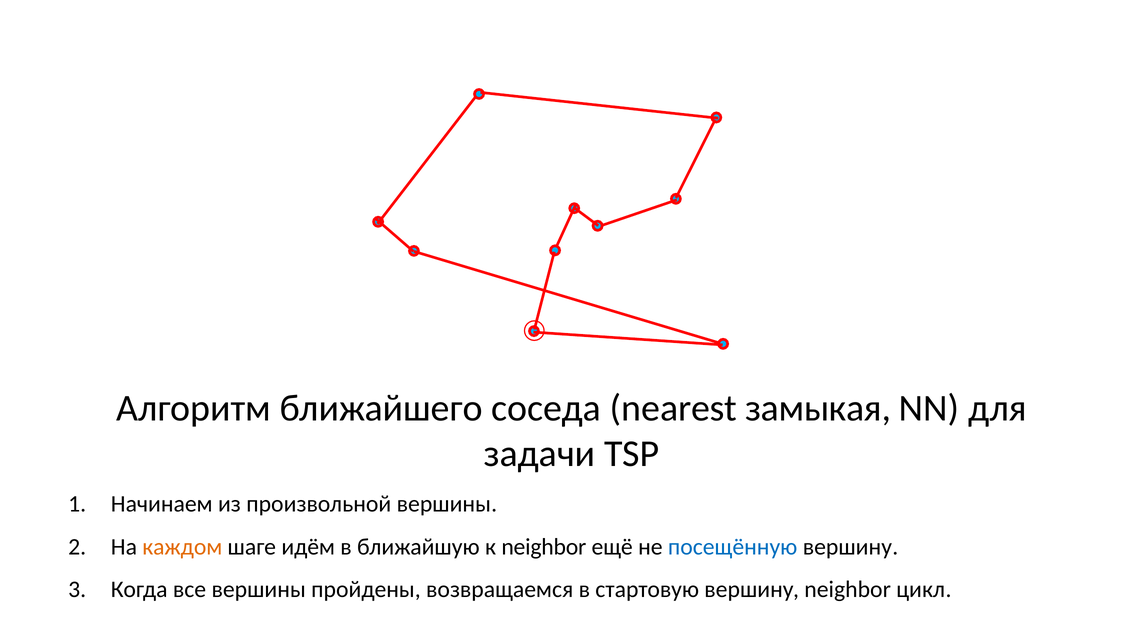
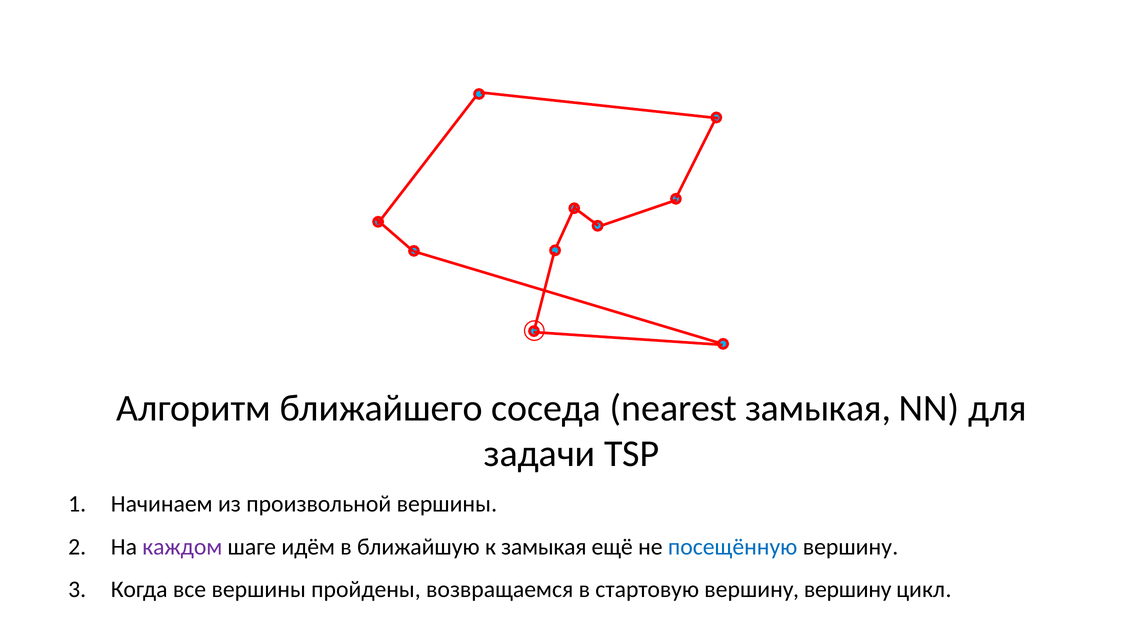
каждом colour: orange -> purple
к neighbor: neighbor -> замыкая
вершину neighbor: neighbor -> вершину
